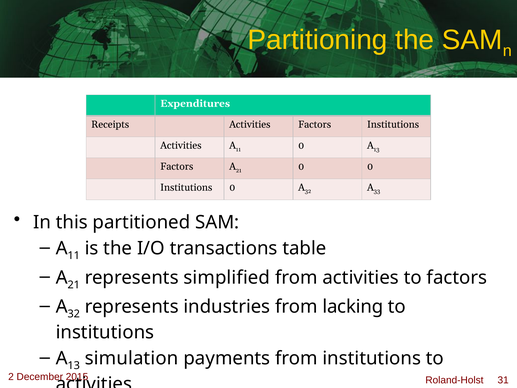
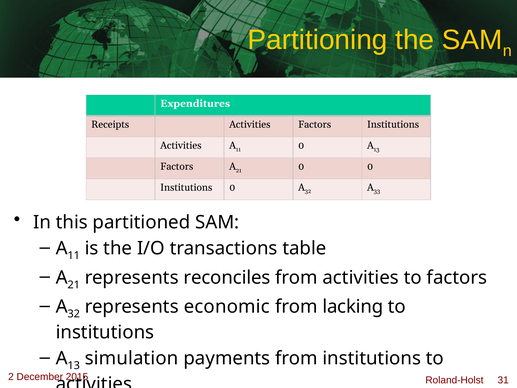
simplified: simplified -> reconciles
industries: industries -> economic
